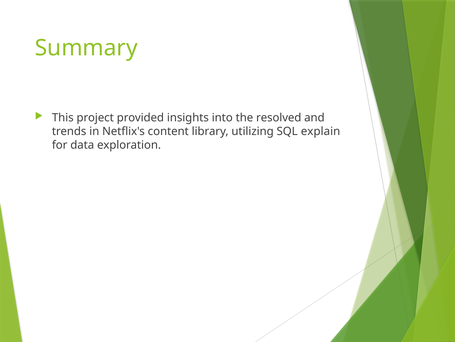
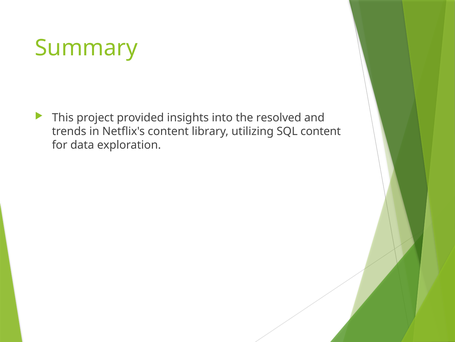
SQL explain: explain -> content
